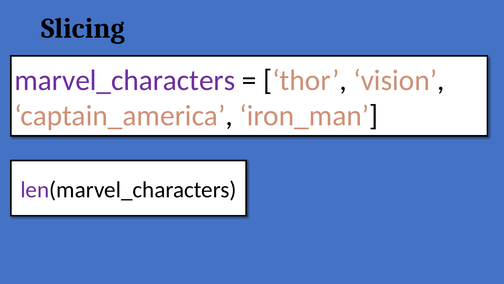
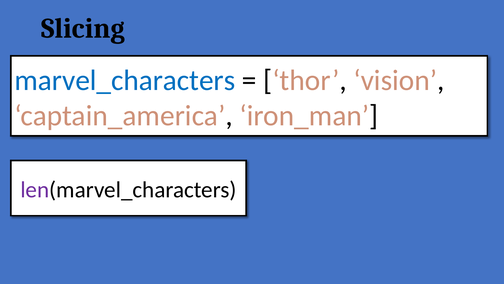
marvel_characters colour: purple -> blue
